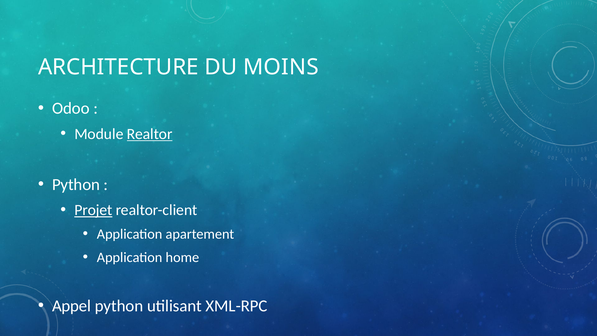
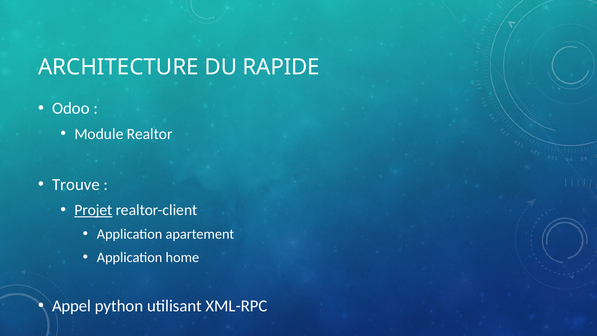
MOINS: MOINS -> RAPIDE
Realtor underline: present -> none
Python at (76, 184): Python -> Trouve
